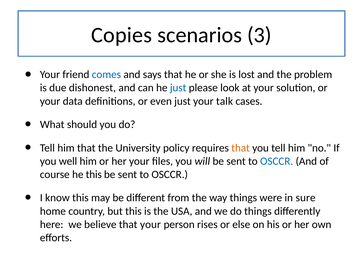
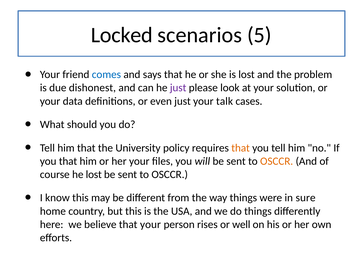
Copies: Copies -> Locked
3: 3 -> 5
just at (178, 88) colour: blue -> purple
you well: well -> that
OSCCR at (277, 161) colour: blue -> orange
he this: this -> lost
else: else -> well
